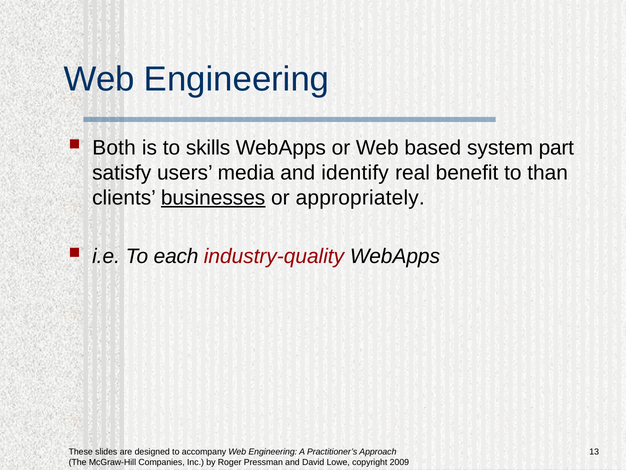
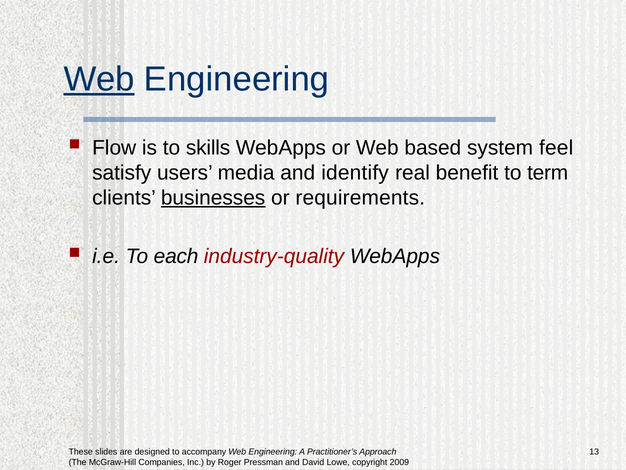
Web at (99, 79) underline: none -> present
Both: Both -> Flow
part: part -> feel
than: than -> term
appropriately: appropriately -> requirements
